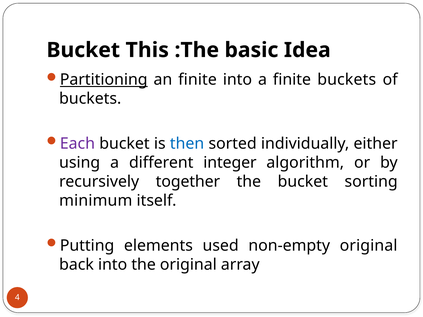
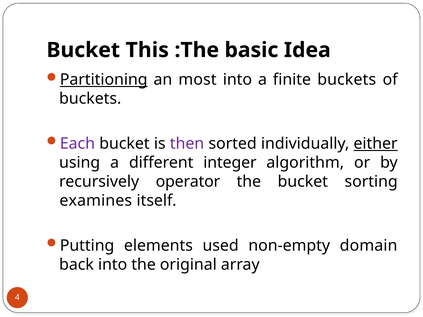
an finite: finite -> most
then colour: blue -> purple
either underline: none -> present
together: together -> operator
minimum: minimum -> examines
non-empty original: original -> domain
